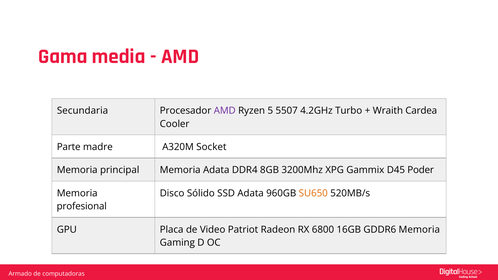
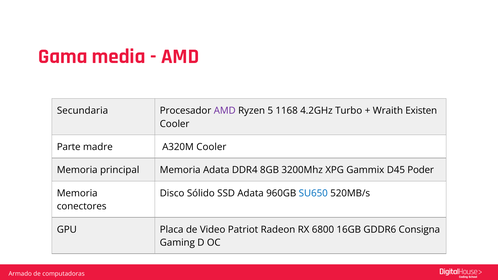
5507: 5507 -> 1168
Cardea: Cardea -> Existen
A320M Socket: Socket -> Cooler
SU650 colour: orange -> blue
profesional: profesional -> conectores
GDDR6 Memoria: Memoria -> Consigna
